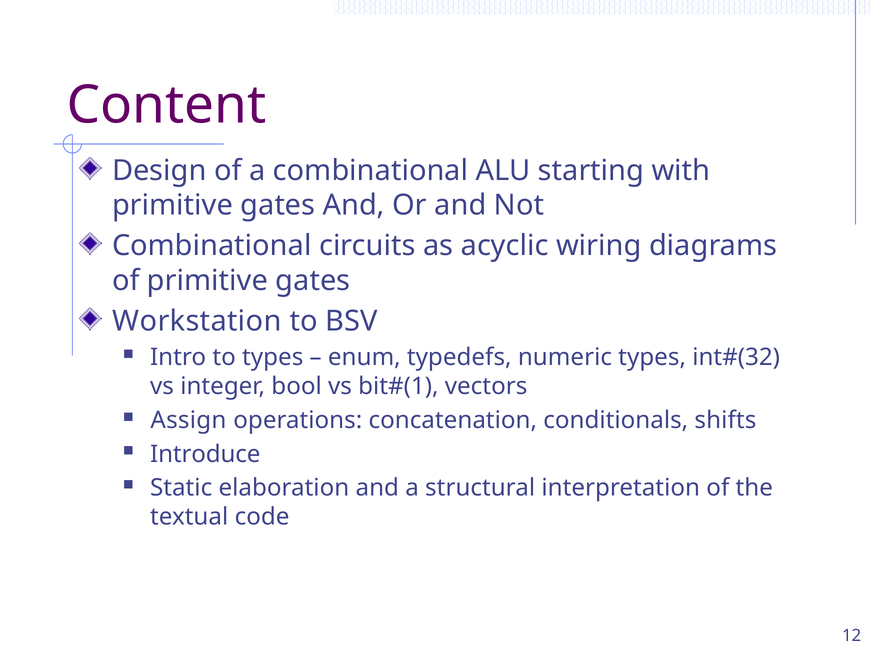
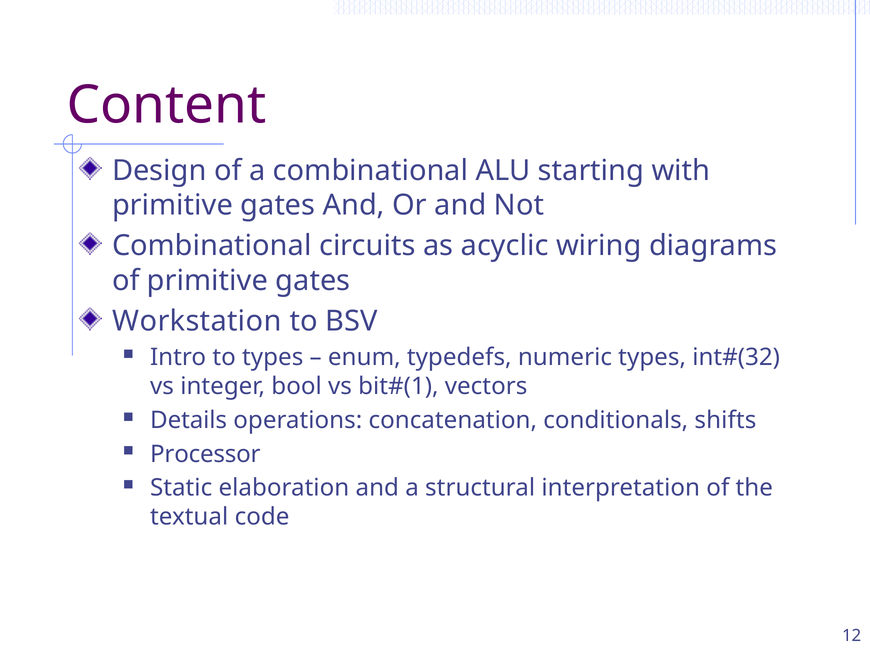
Assign: Assign -> Details
Introduce: Introduce -> Processor
